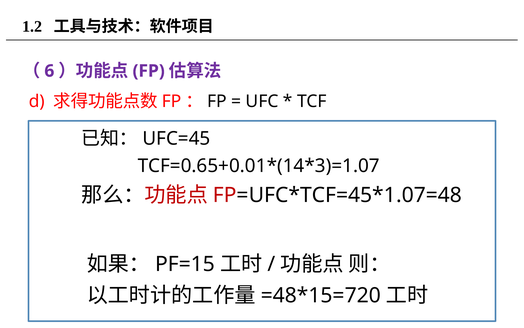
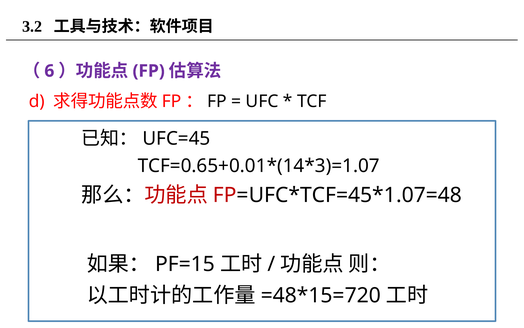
1.2: 1.2 -> 3.2
